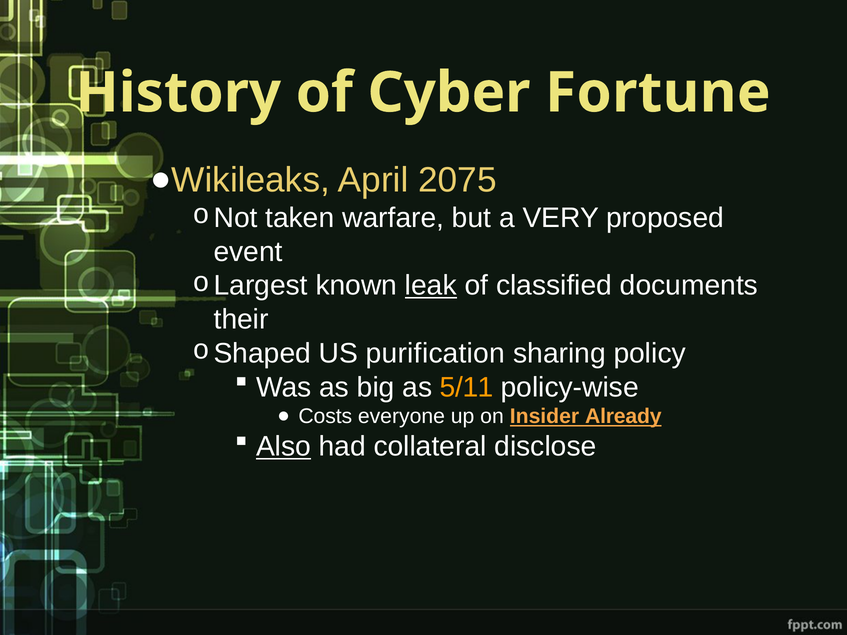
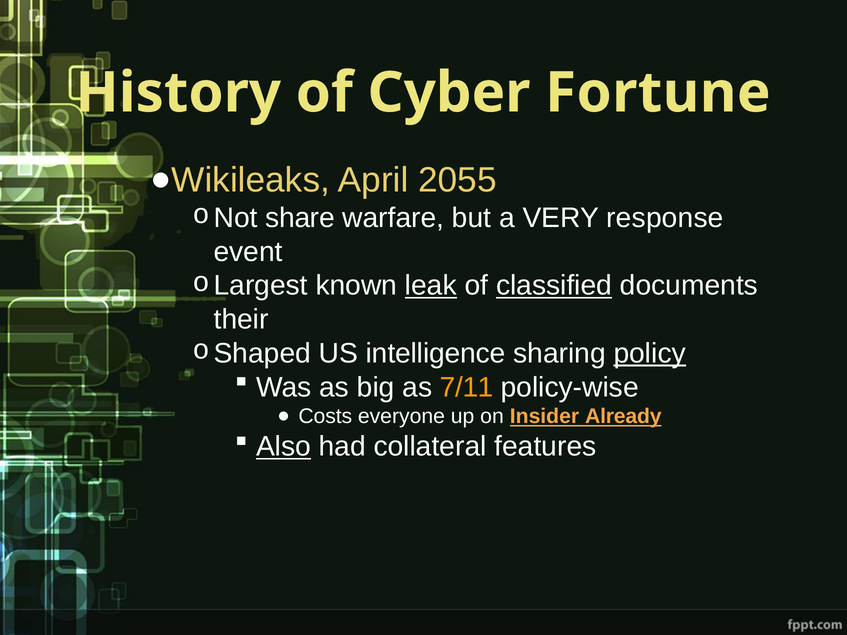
2075: 2075 -> 2055
taken: taken -> share
proposed: proposed -> response
classified underline: none -> present
purification: purification -> intelligence
policy underline: none -> present
5/11: 5/11 -> 7/11
disclose: disclose -> features
